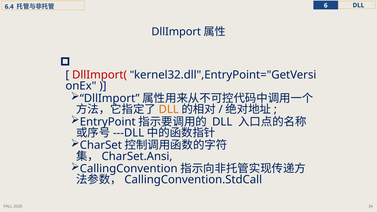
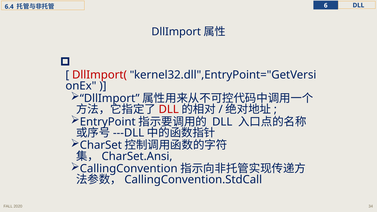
DLL at (169, 109) colour: orange -> red
